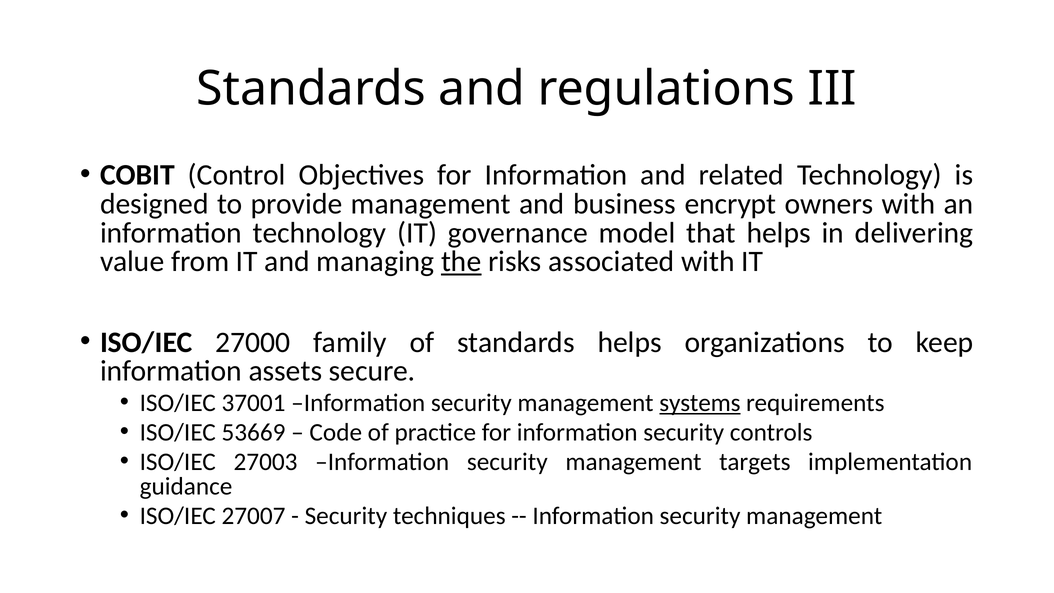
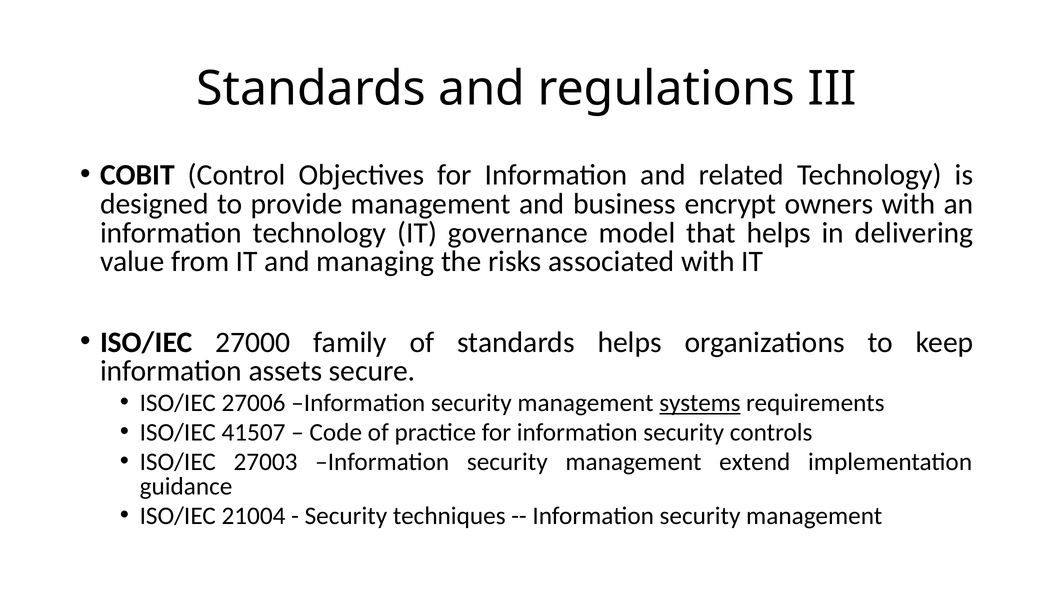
the underline: present -> none
37001: 37001 -> 27006
53669: 53669 -> 41507
targets: targets -> extend
27007: 27007 -> 21004
